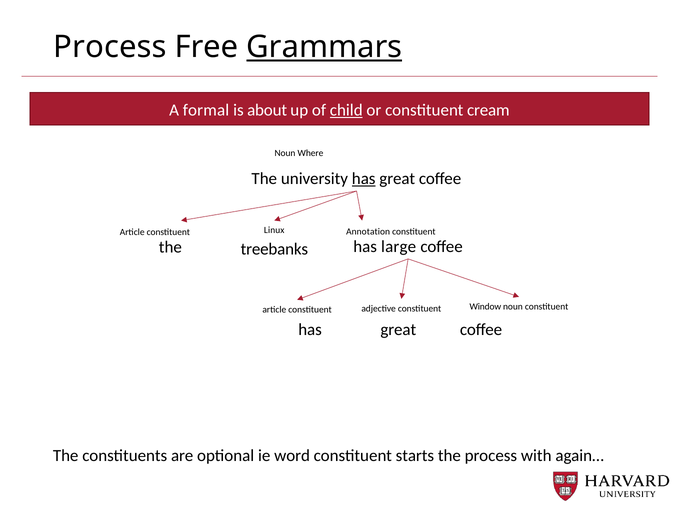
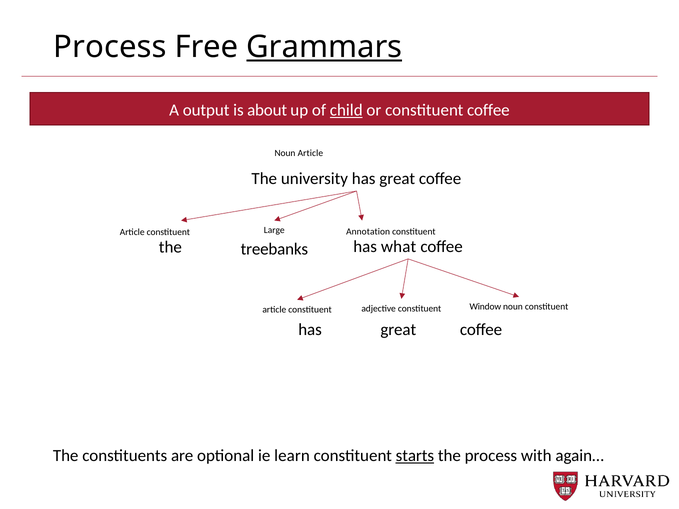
formal: formal -> output
constituent cream: cream -> coffee
Noun Where: Where -> Article
has at (364, 179) underline: present -> none
Linux: Linux -> Large
large: large -> what
word: word -> learn
starts underline: none -> present
